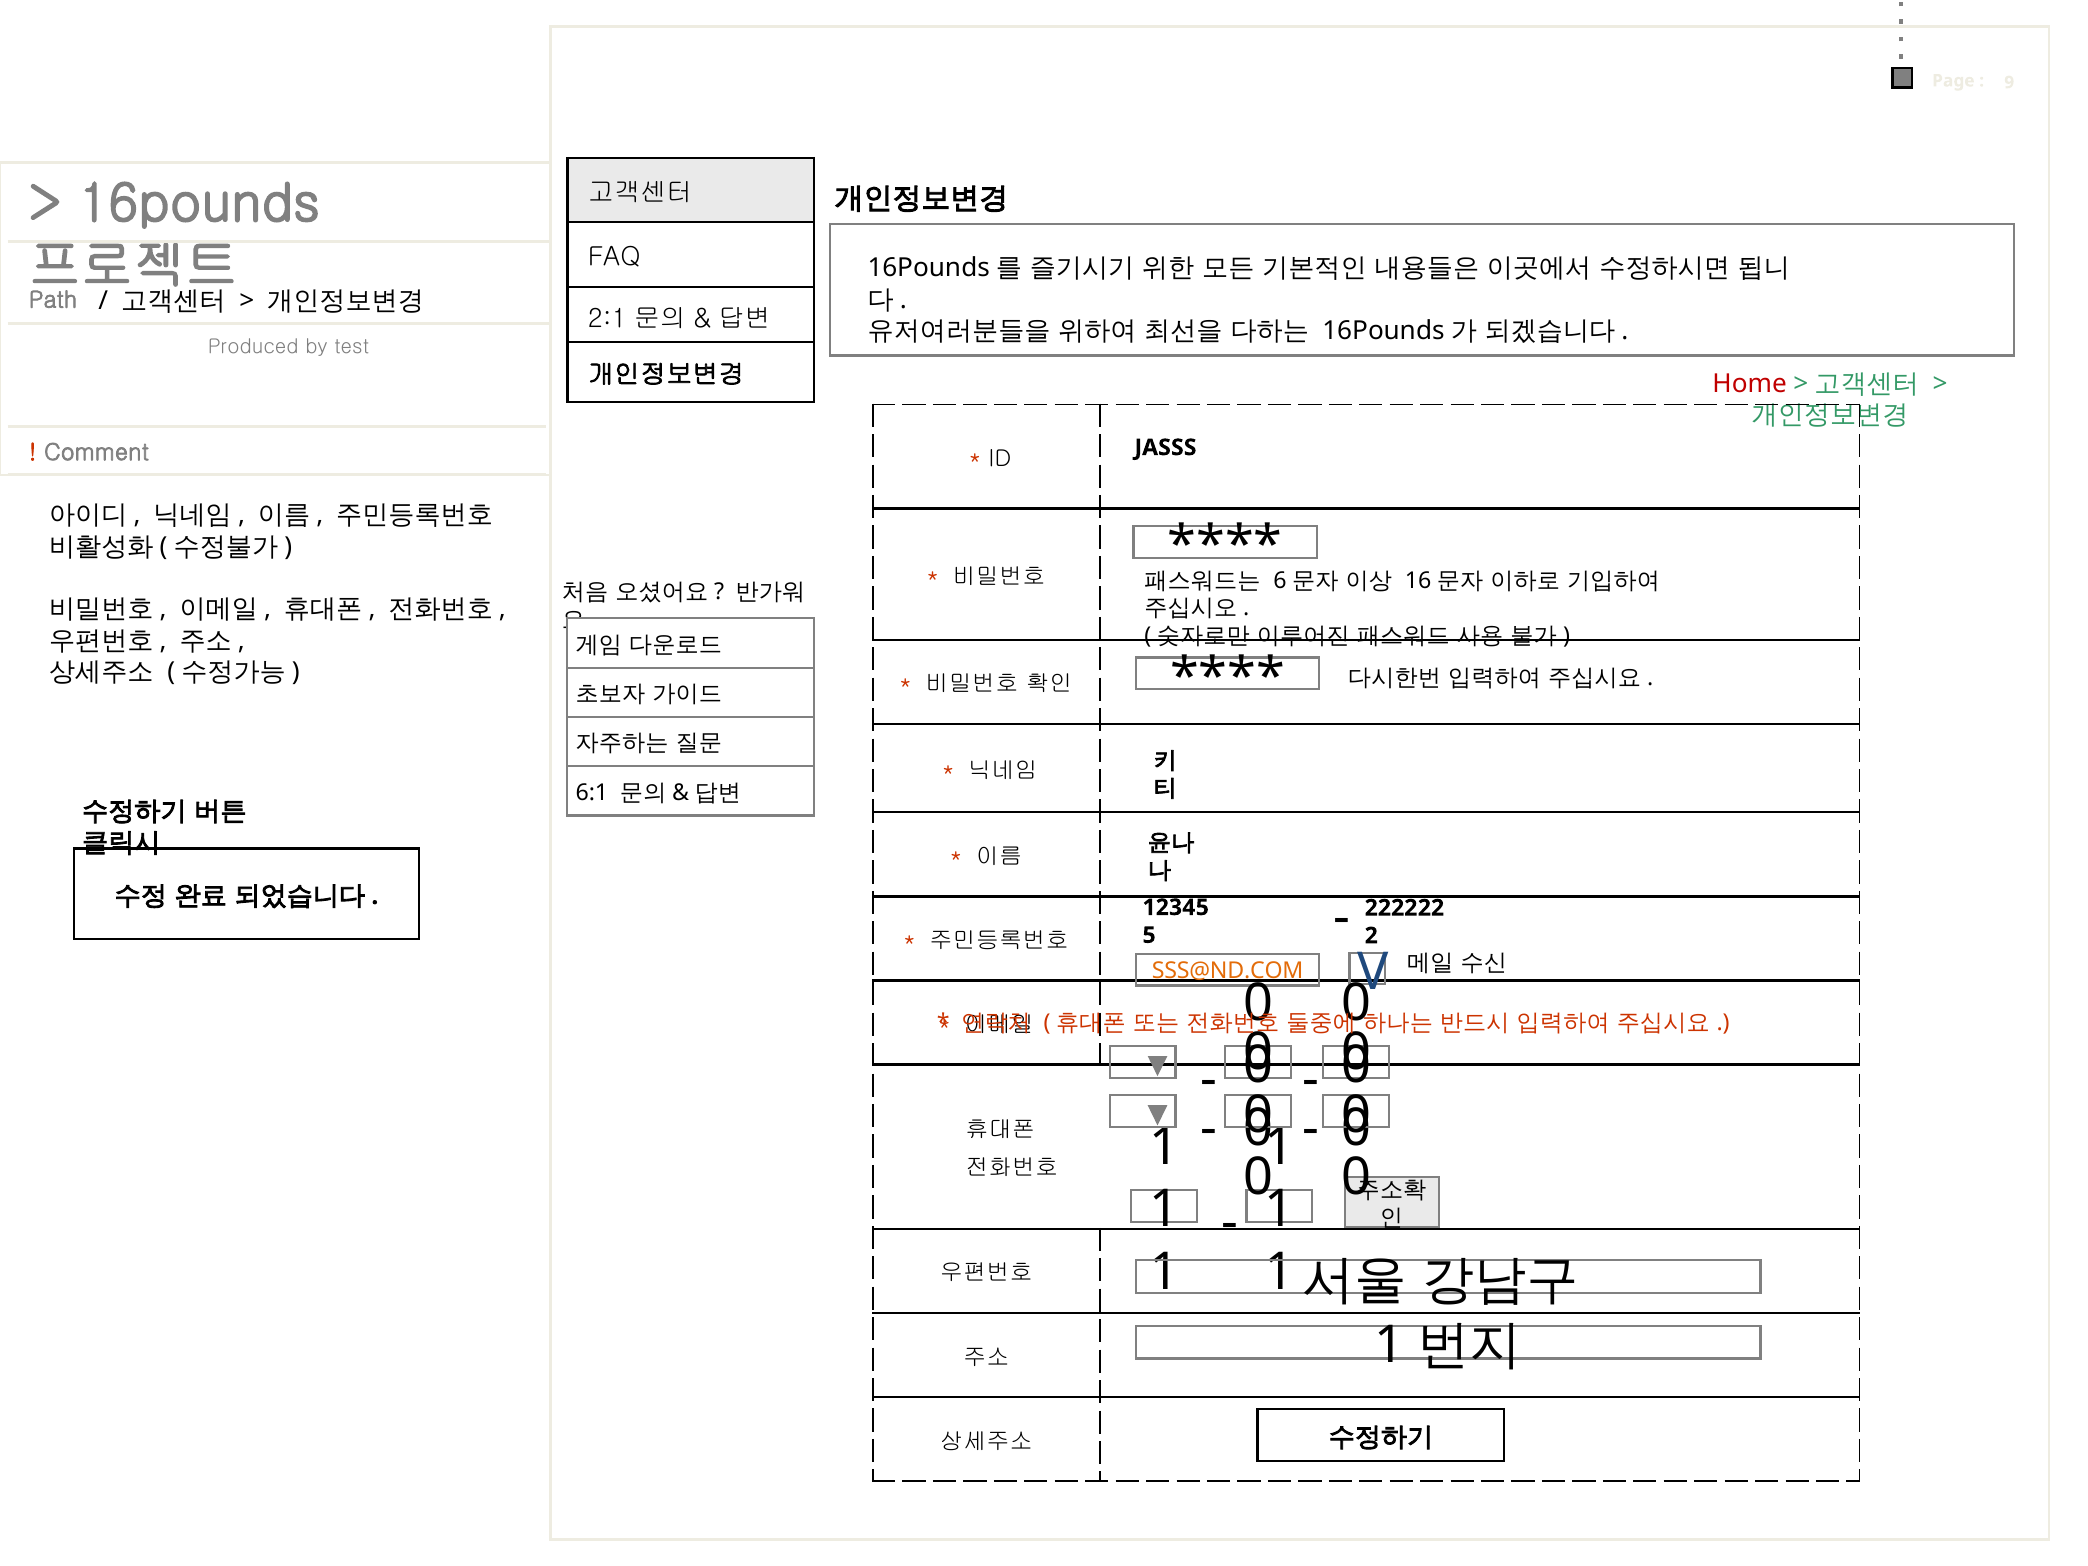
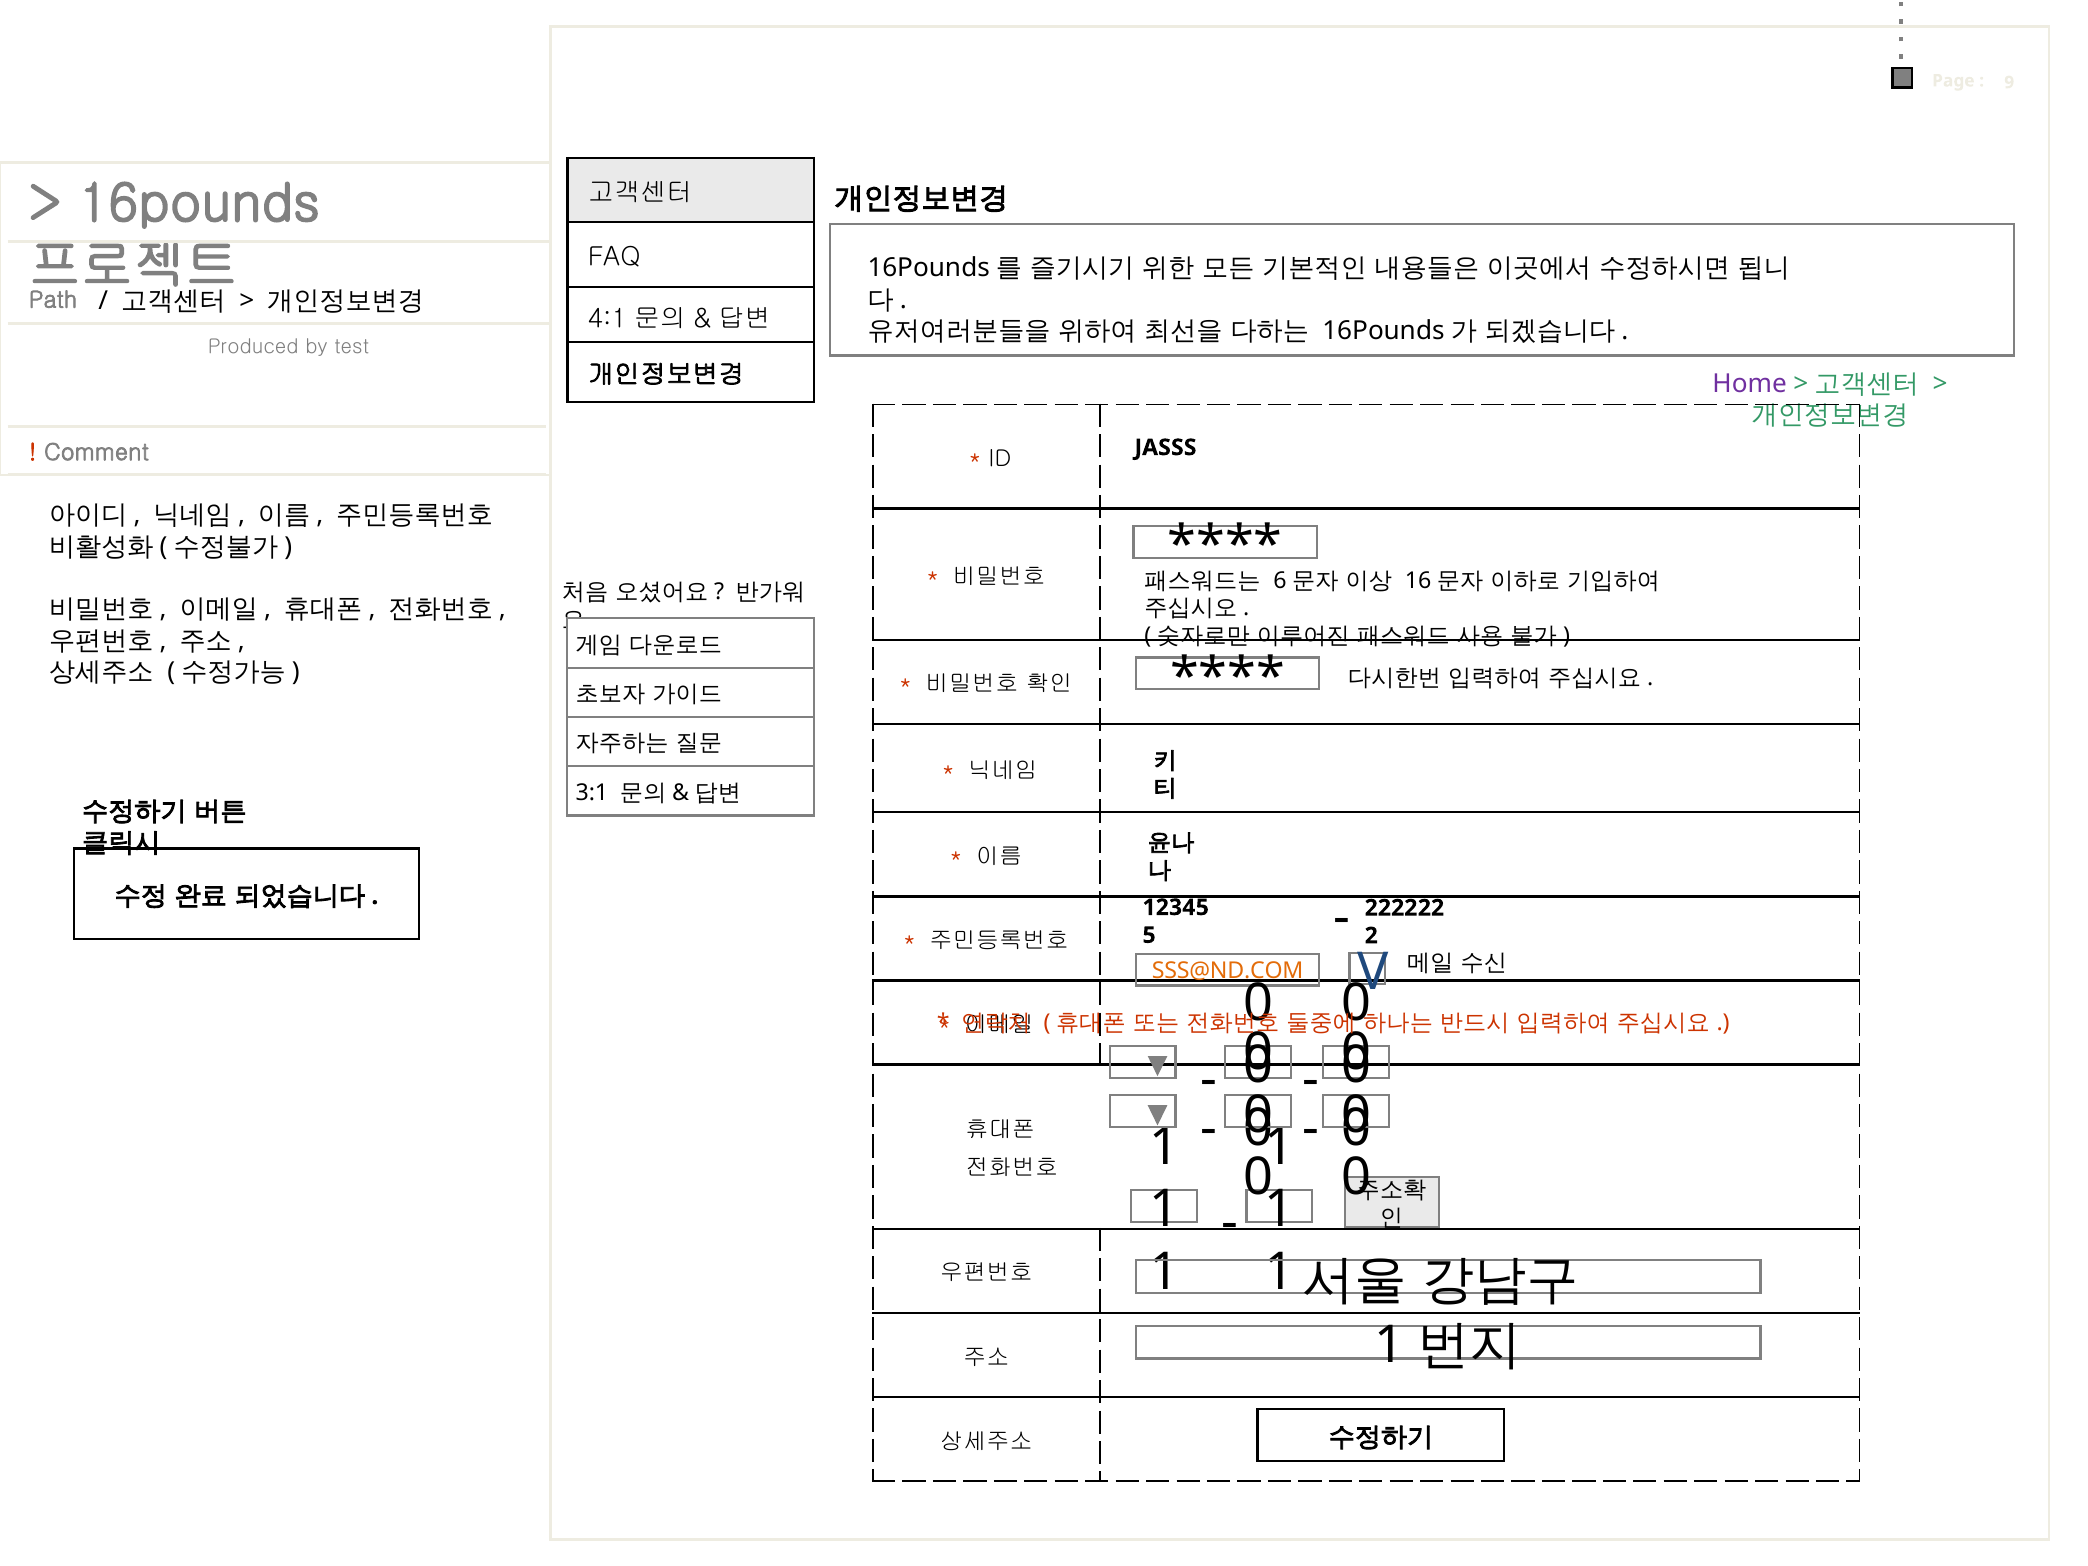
2:1: 2:1 -> 4:1
Home colour: red -> purple
6:1: 6:1 -> 3:1
